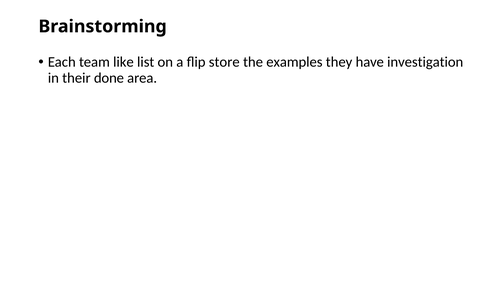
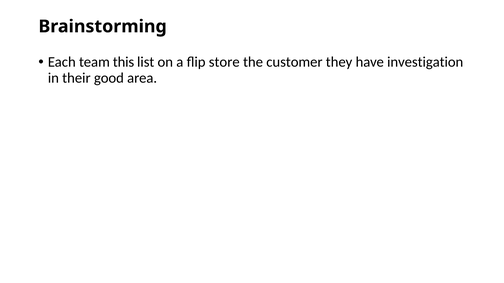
like: like -> this
examples: examples -> customer
done: done -> good
